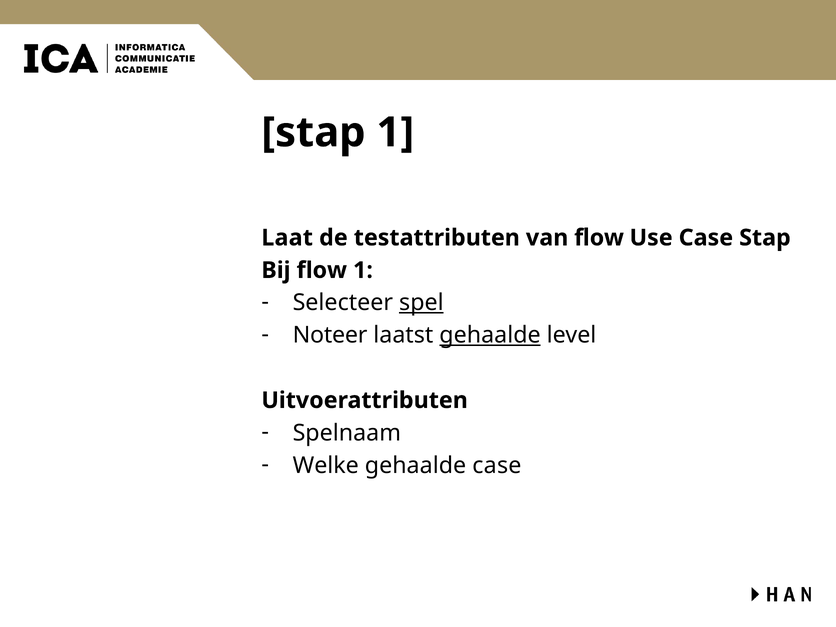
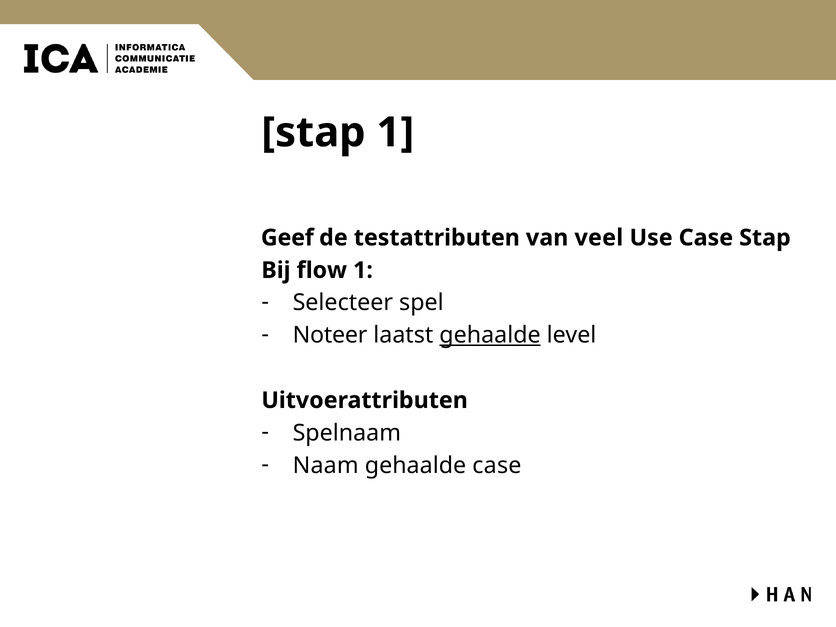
Laat: Laat -> Geef
van flow: flow -> veel
spel underline: present -> none
Welke: Welke -> Naam
